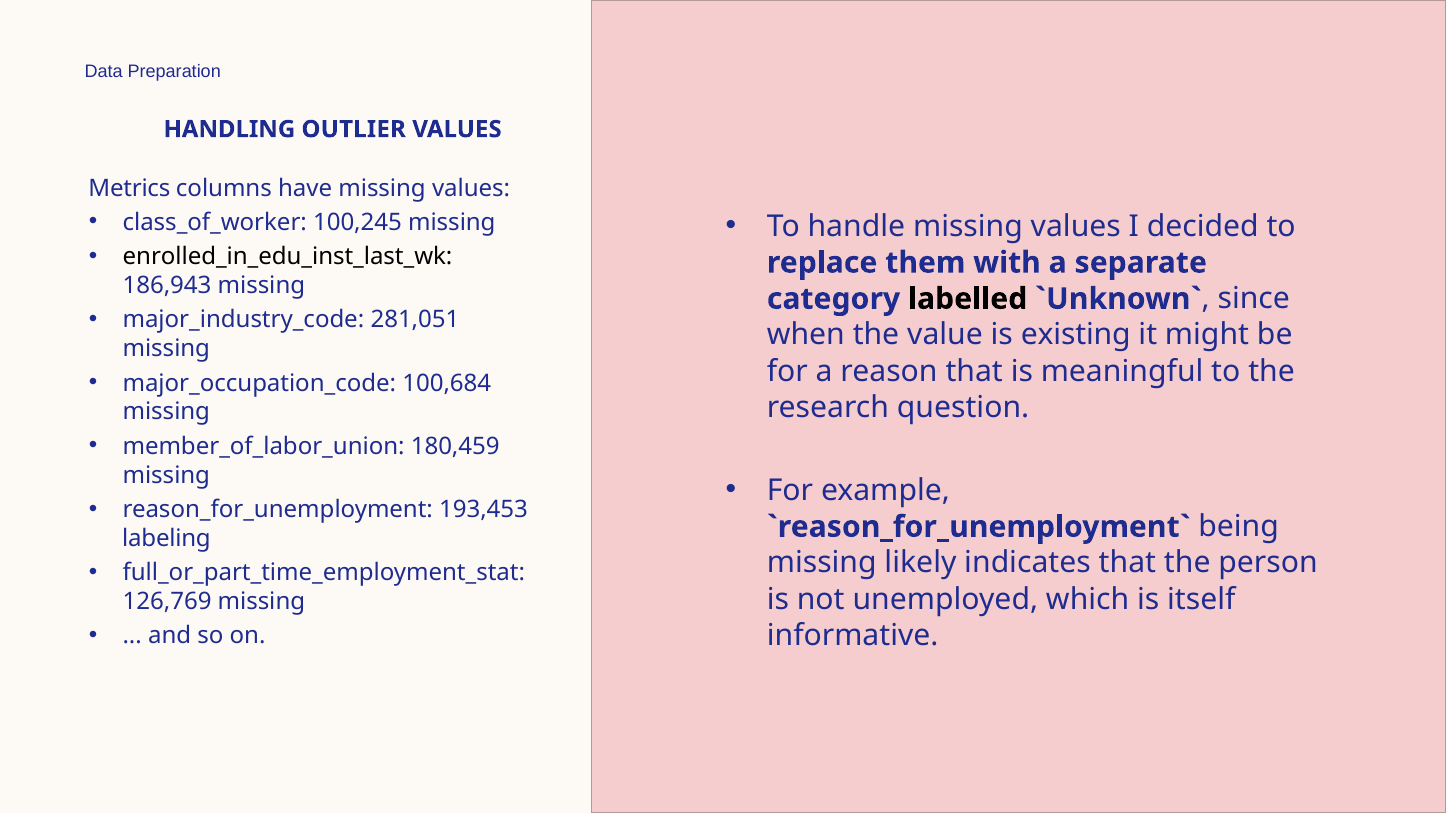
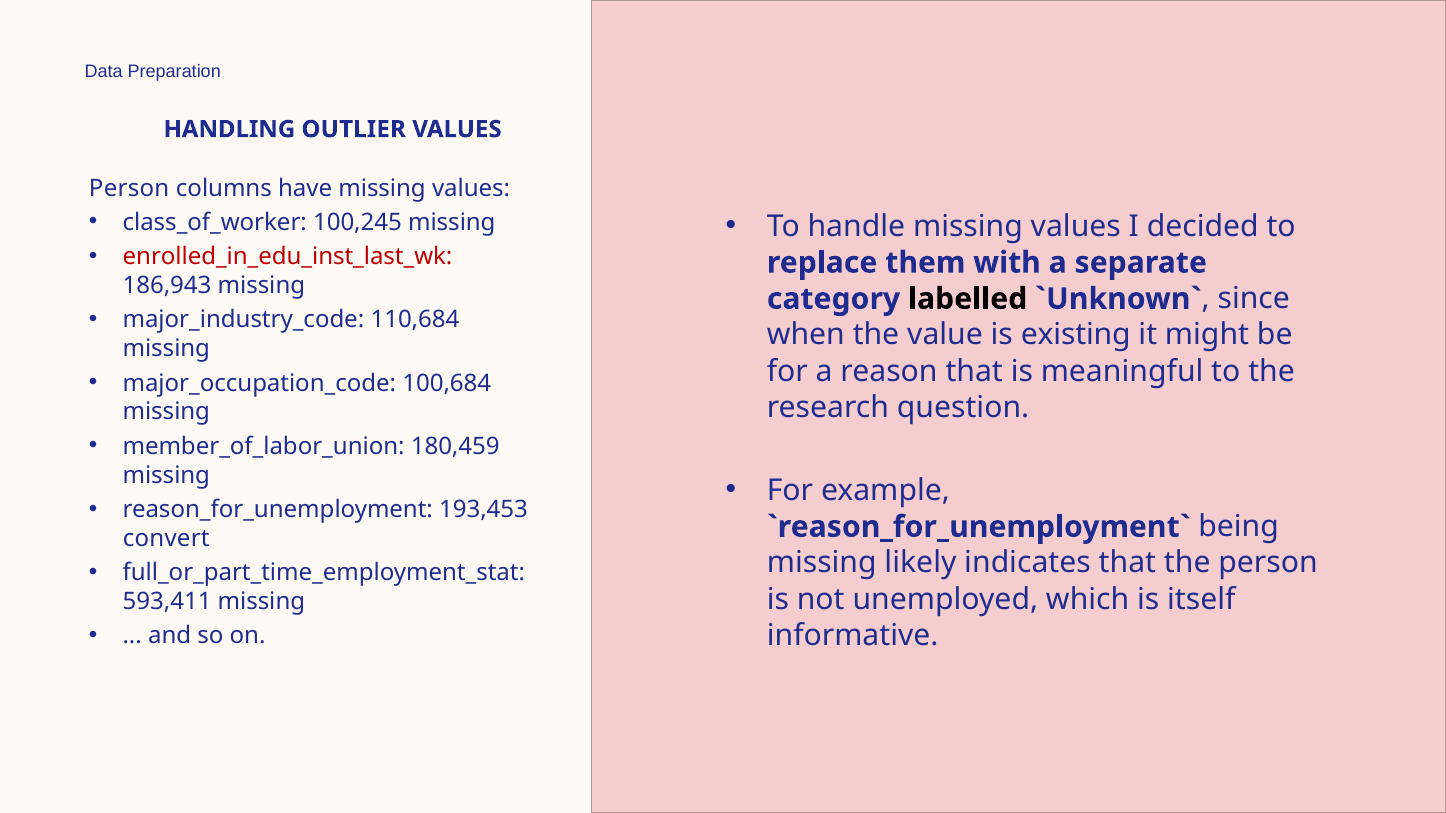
Metrics at (129, 188): Metrics -> Person
enrolled_in_edu_inst_last_wk colour: black -> red
281,051: 281,051 -> 110,684
labeling: labeling -> convert
126,769: 126,769 -> 593,411
